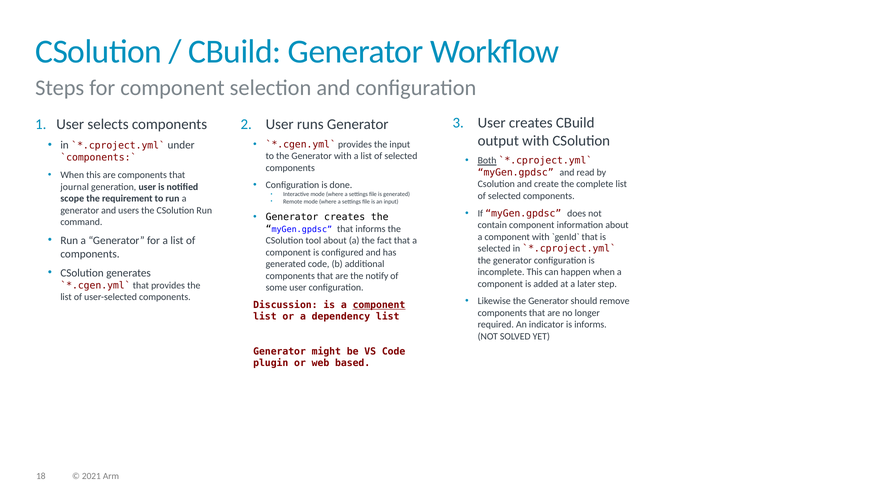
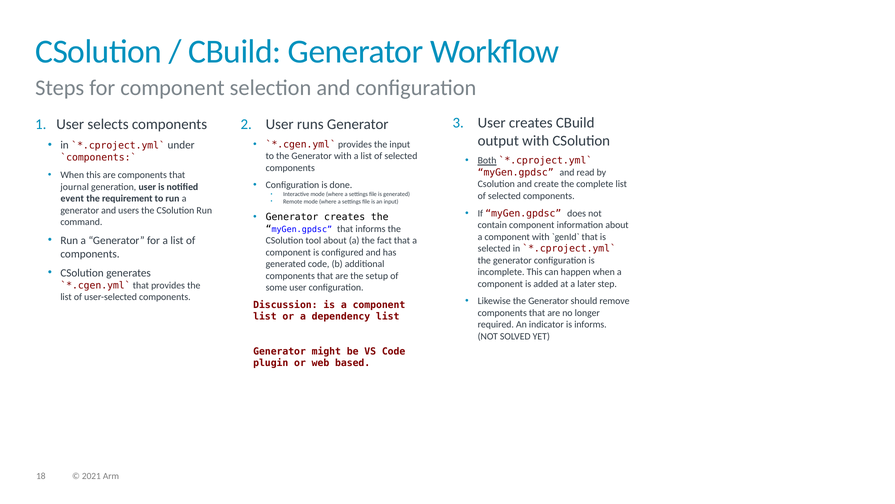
scope: scope -> event
notify: notify -> setup
component at (379, 305) underline: present -> none
